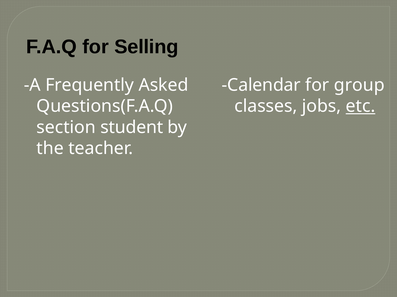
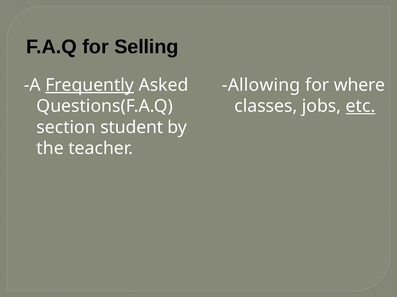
Frequently underline: none -> present
Calendar: Calendar -> Allowing
group: group -> where
